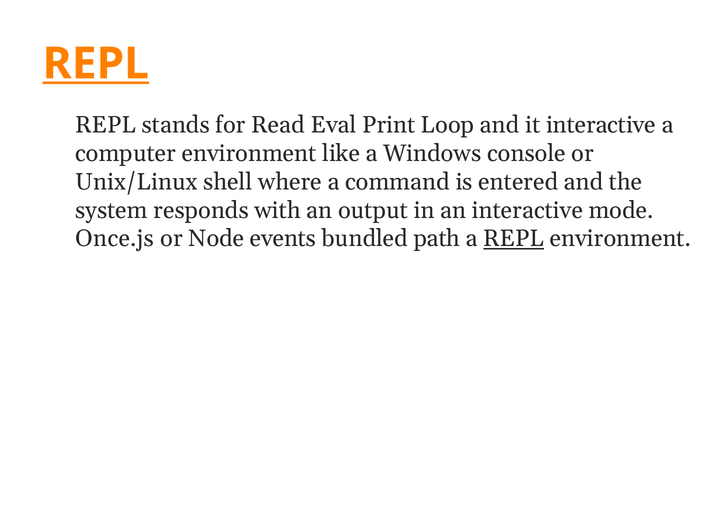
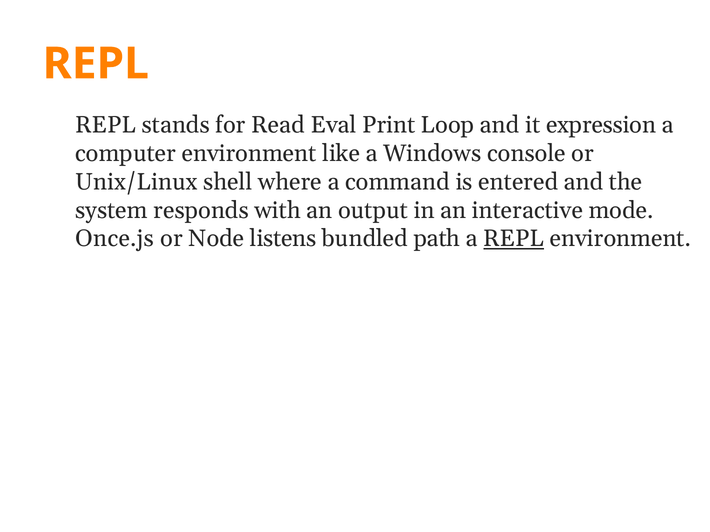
REPL at (96, 64) underline: present -> none
interactive at (601, 125): interactive -> expression
events: events -> listens
